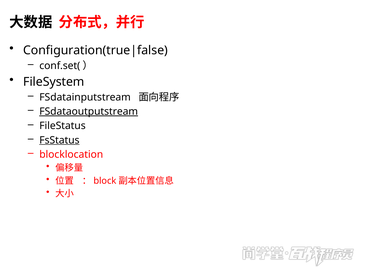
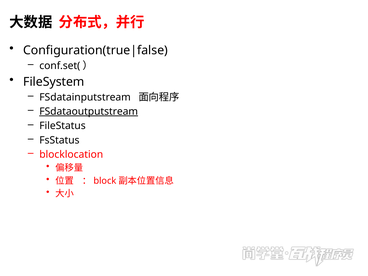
FsStatus underline: present -> none
